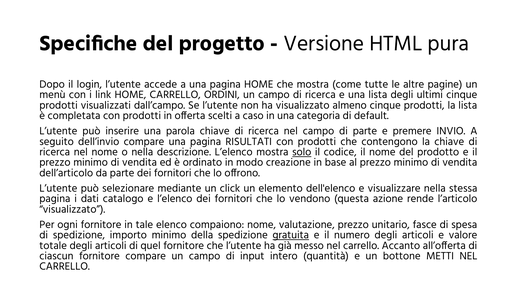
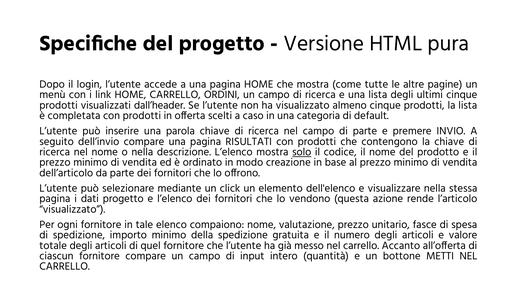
dall’campo: dall’campo -> dall’header
dati catalogo: catalogo -> progetto
gratuita underline: present -> none
